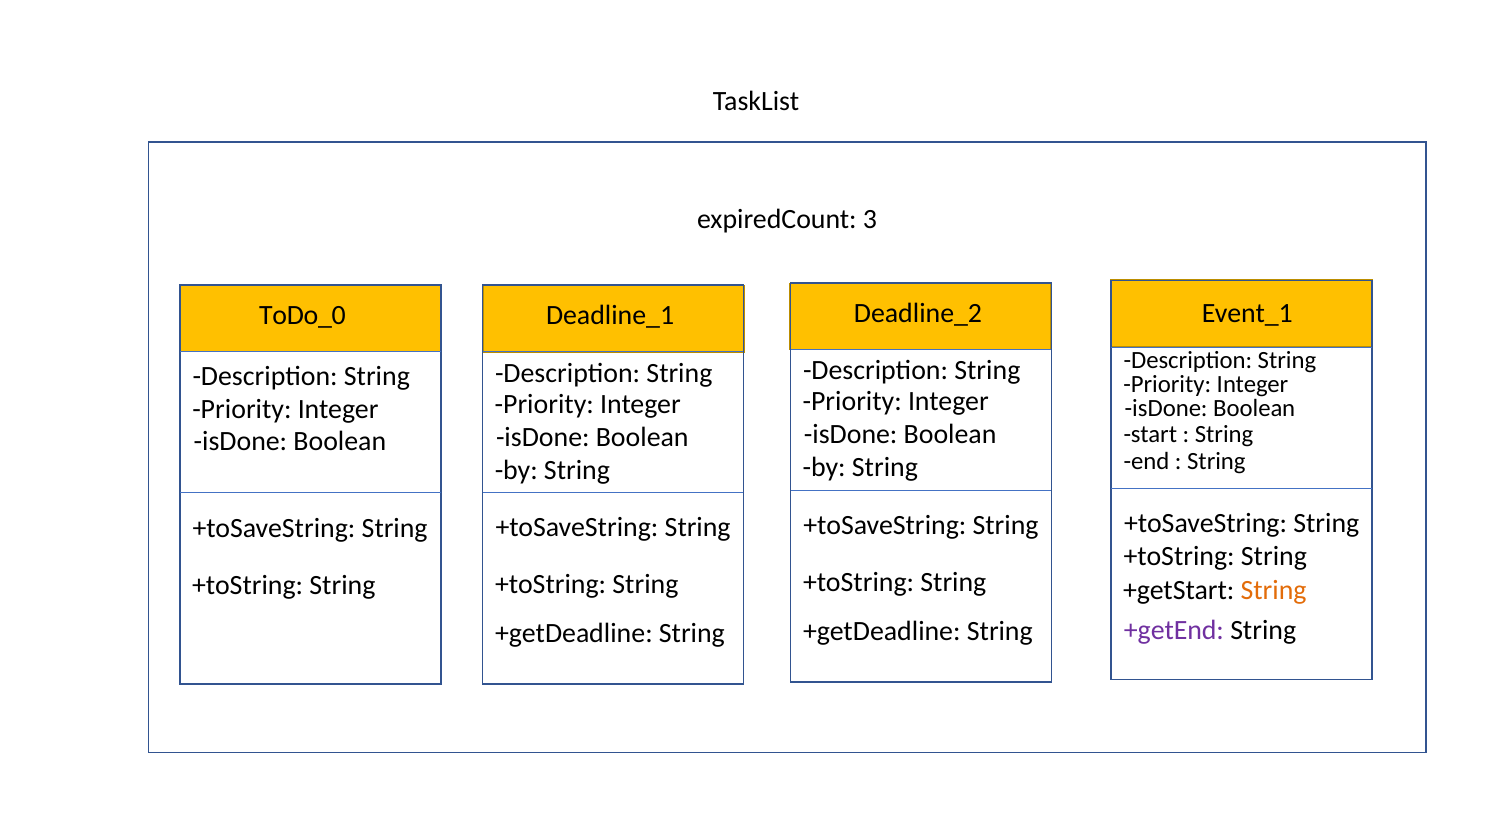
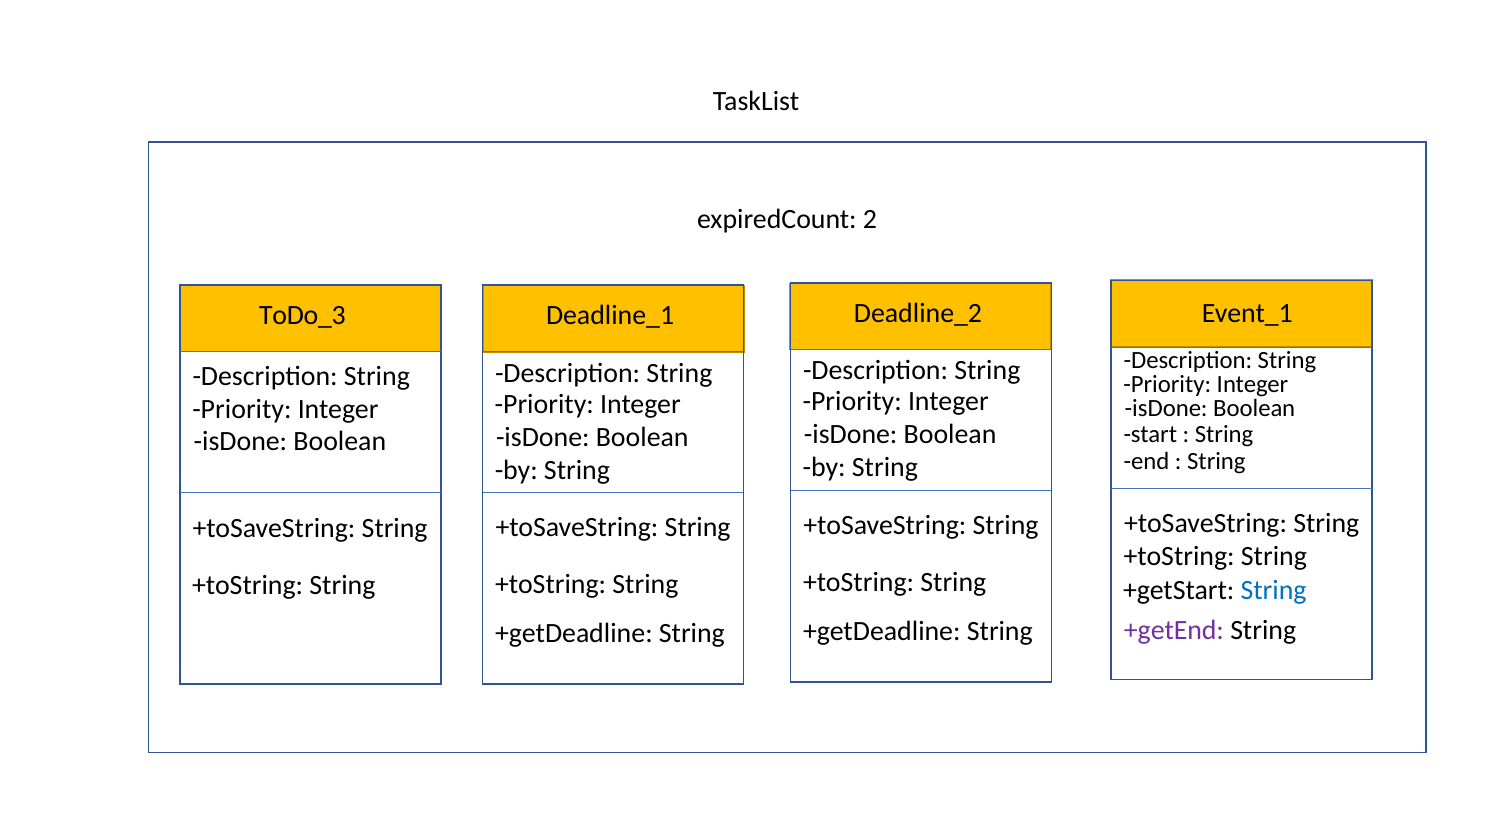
3: 3 -> 2
ToDo_0: ToDo_0 -> ToDo_3
String at (1274, 590) colour: orange -> blue
